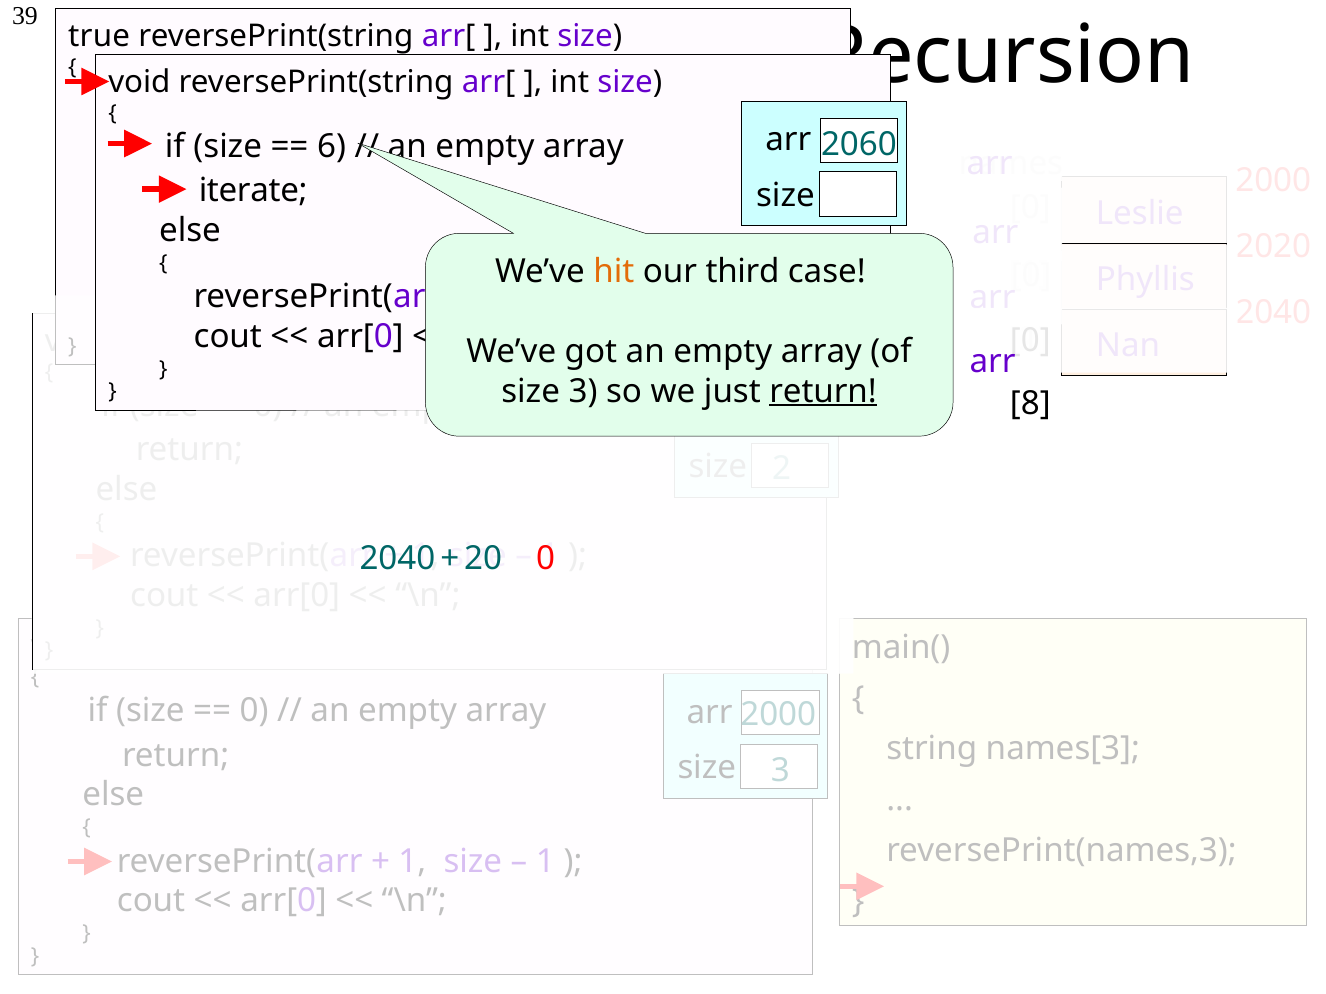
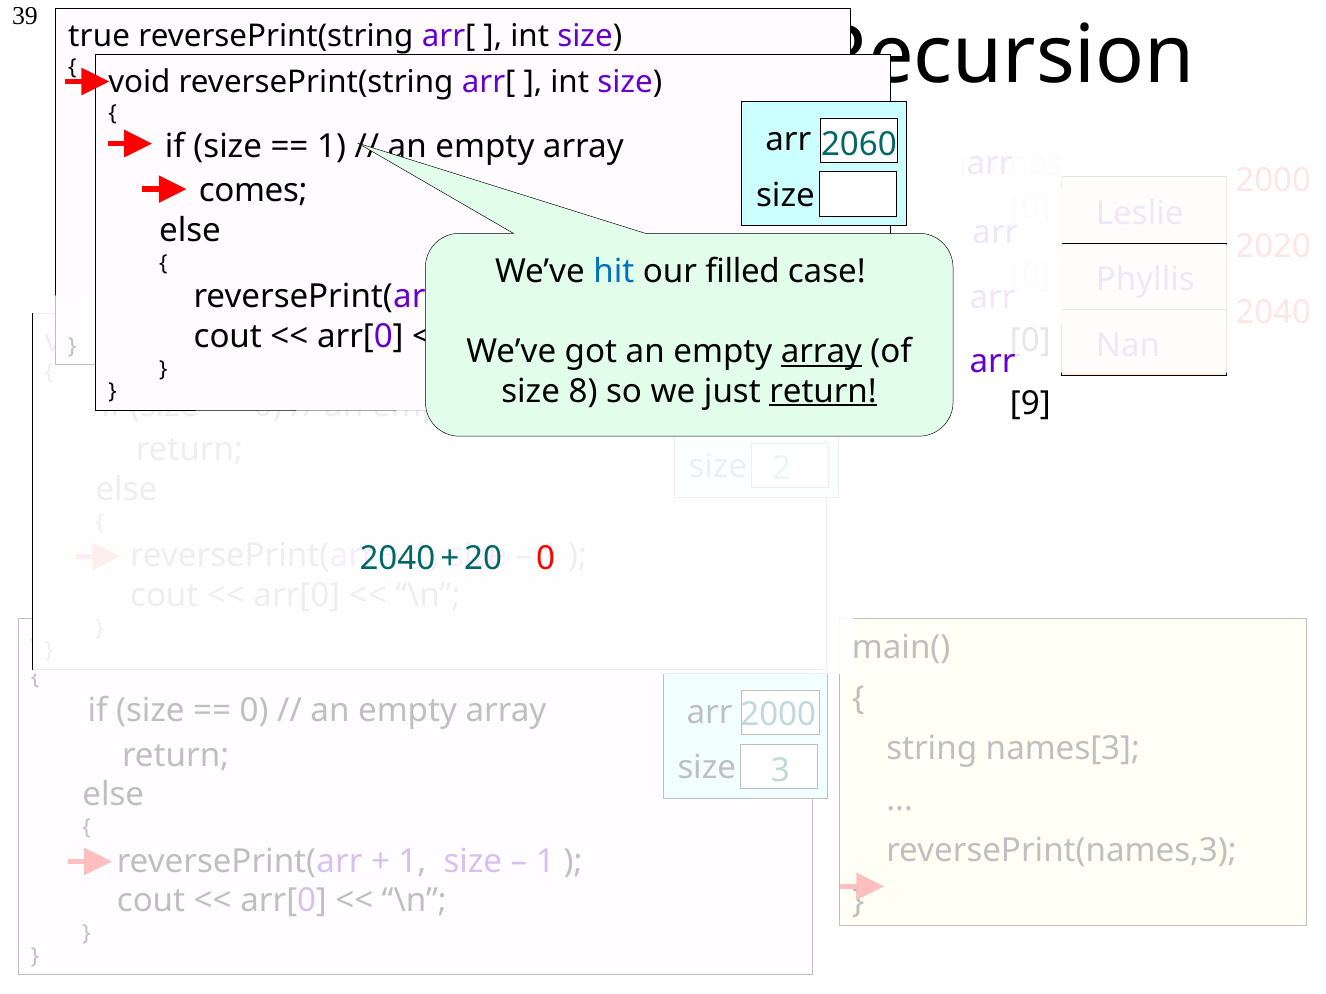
6 at (332, 147): 6 -> 1
iterate: iterate -> comes
hit colour: orange -> blue
third: third -> filled
array at (821, 352) underline: none -> present
3 at (583, 391): 3 -> 8
8: 8 -> 9
